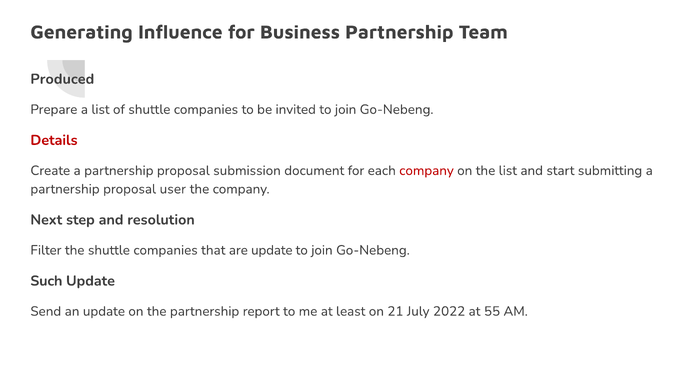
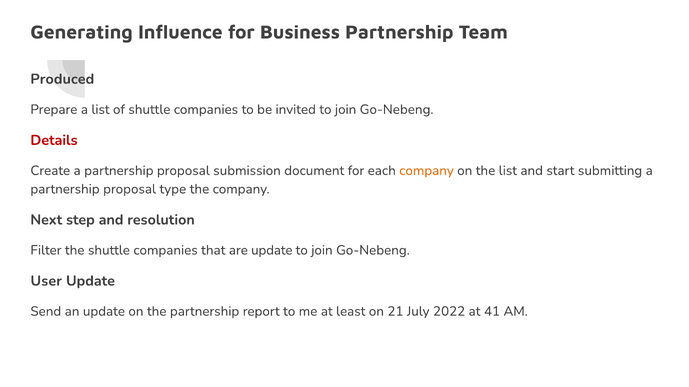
company at (426, 171) colour: red -> orange
user: user -> type
Such: Such -> User
55: 55 -> 41
